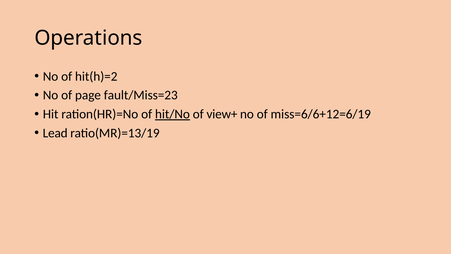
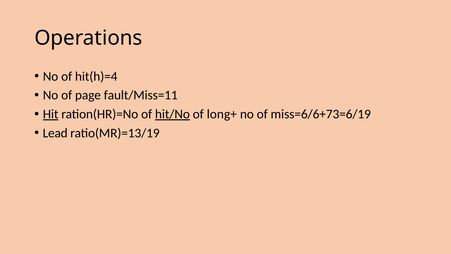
hit(h)=2: hit(h)=2 -> hit(h)=4
fault/Miss=23: fault/Miss=23 -> fault/Miss=11
Hit underline: none -> present
view+: view+ -> long+
miss=6/6+12=6/19: miss=6/6+12=6/19 -> miss=6/6+73=6/19
